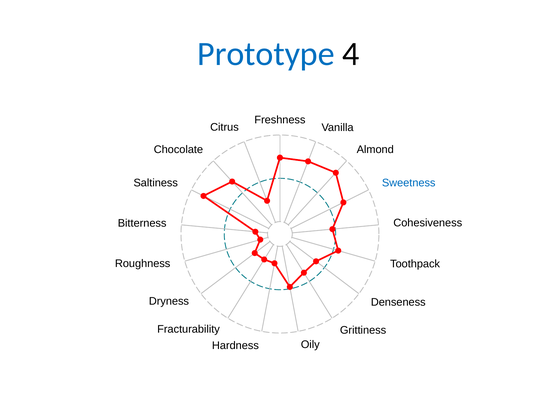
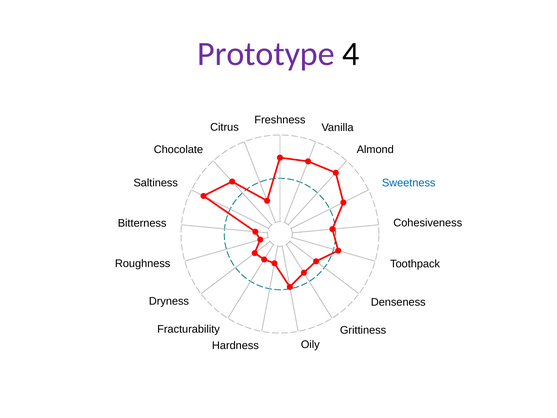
Prototype colour: blue -> purple
